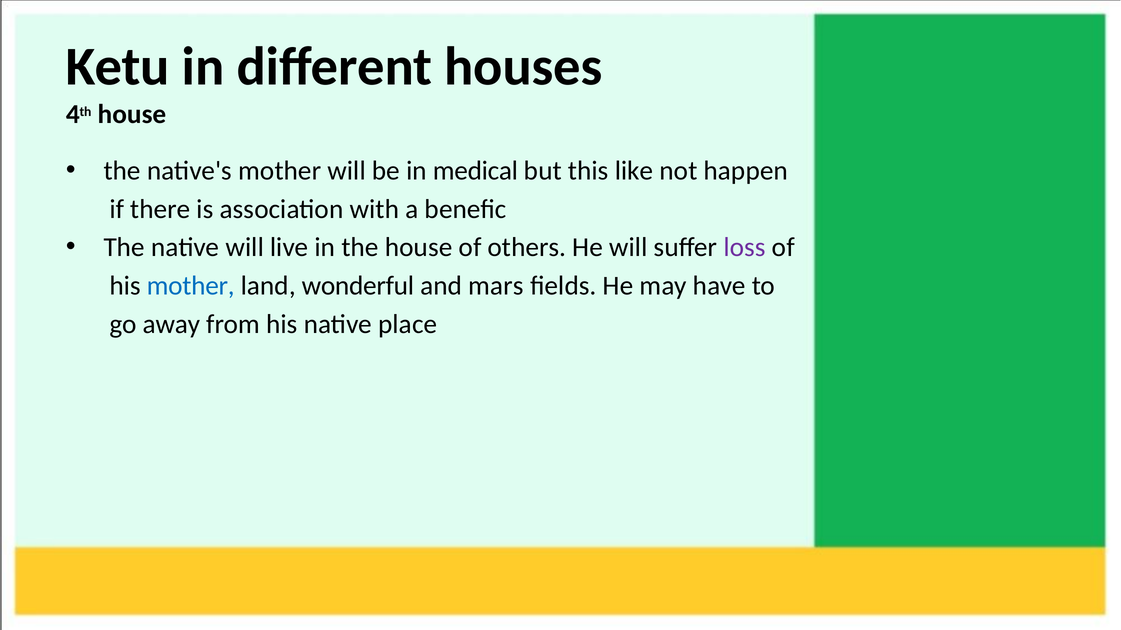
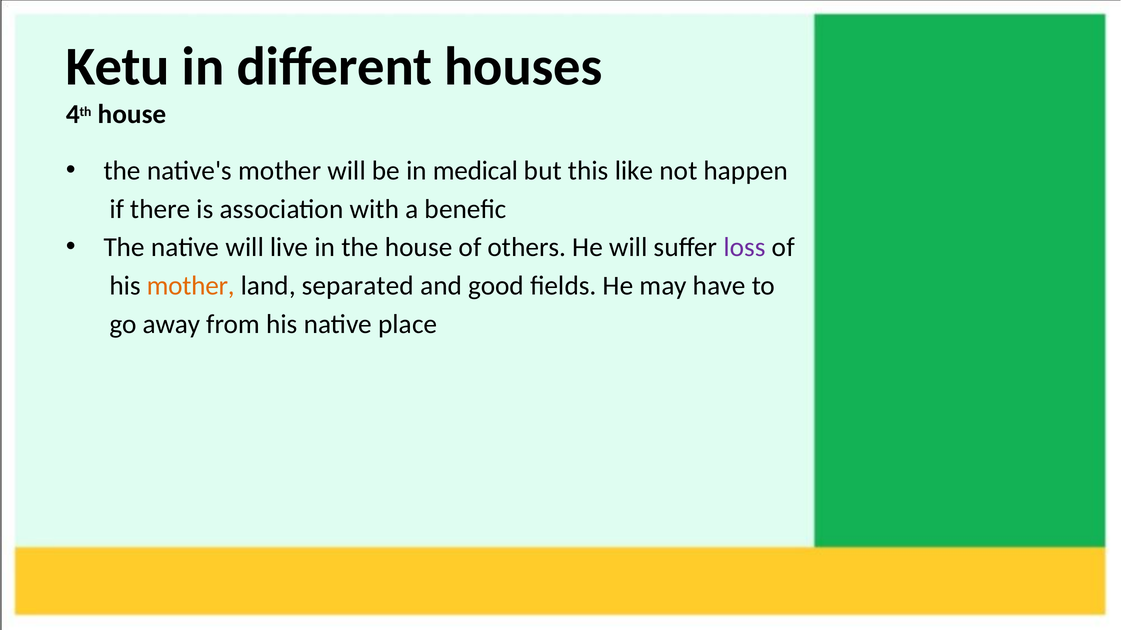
mother at (191, 286) colour: blue -> orange
wonderful: wonderful -> separated
mars: mars -> good
